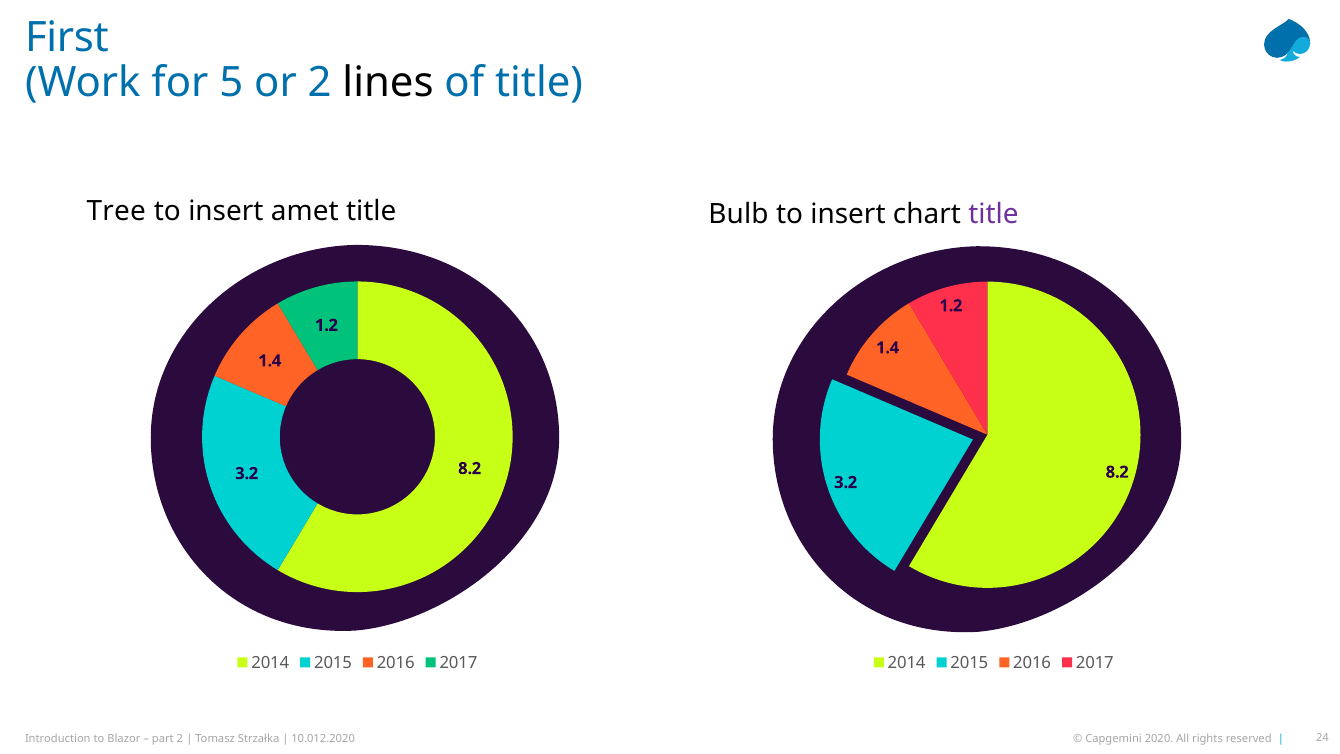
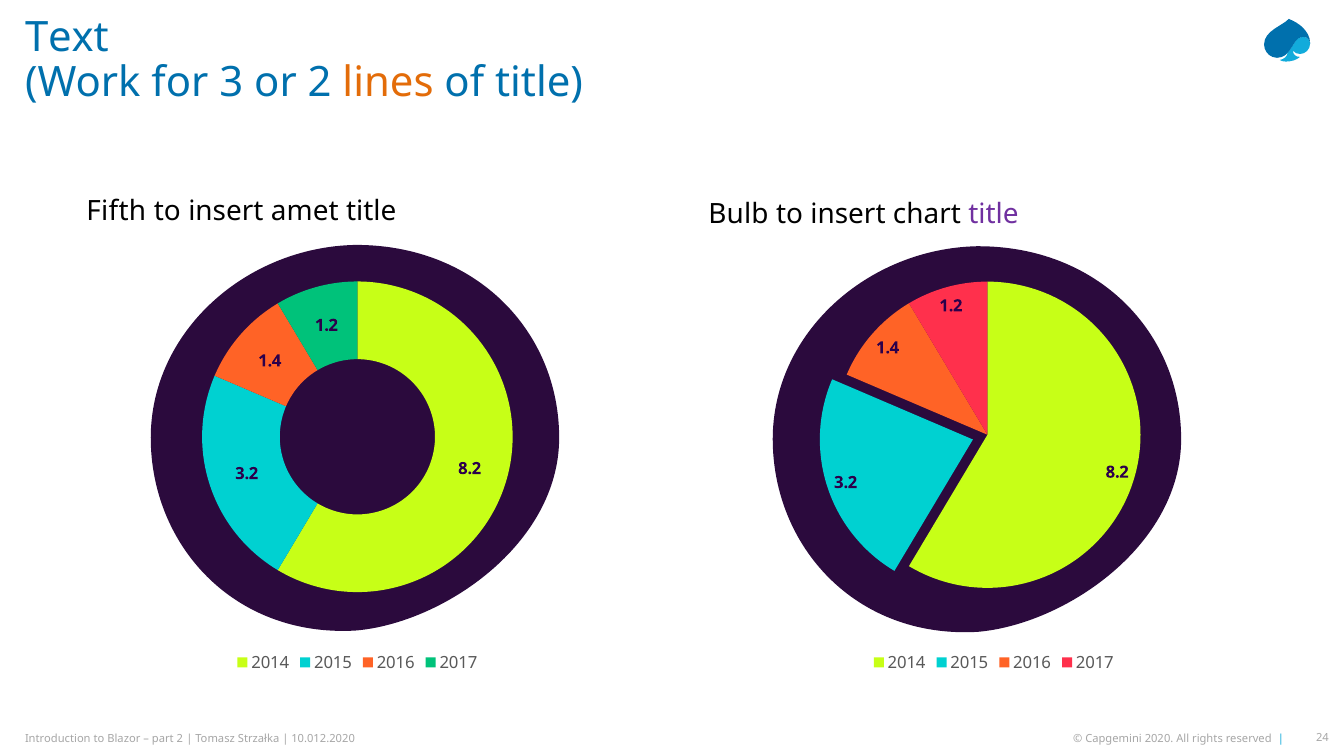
First: First -> Text
5: 5 -> 3
lines colour: black -> orange
Tree: Tree -> Fifth
